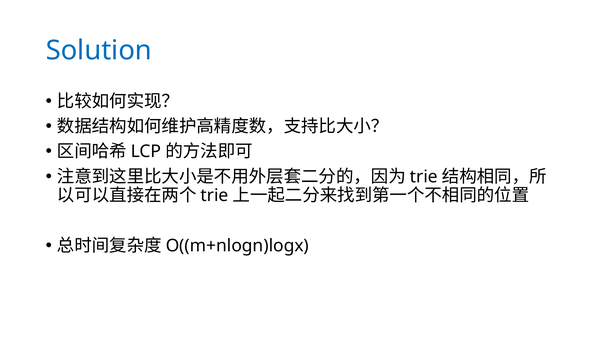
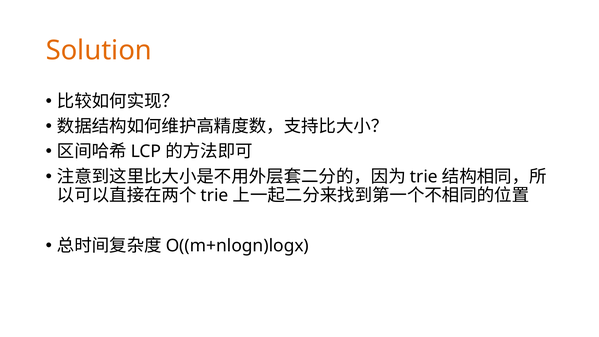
Solution colour: blue -> orange
